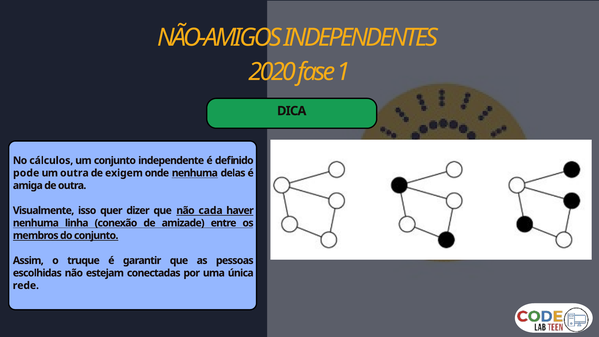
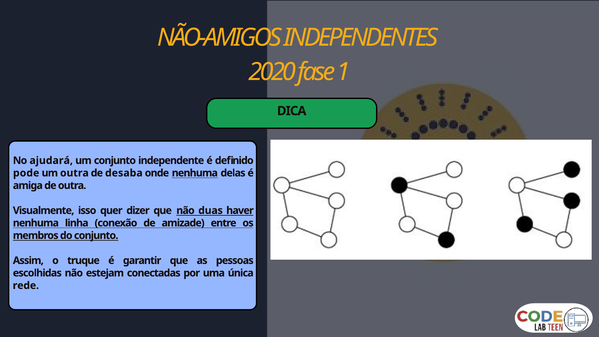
cálculos: cálculos -> ajudará
exigem: exigem -> desaba
cada: cada -> duas
